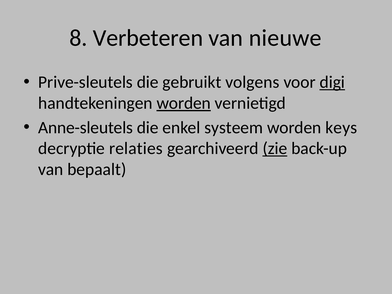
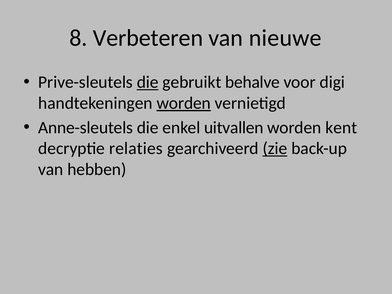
die at (148, 82) underline: none -> present
volgens: volgens -> behalve
digi underline: present -> none
systeem: systeem -> uitvallen
keys: keys -> kent
bepaalt: bepaalt -> hebben
